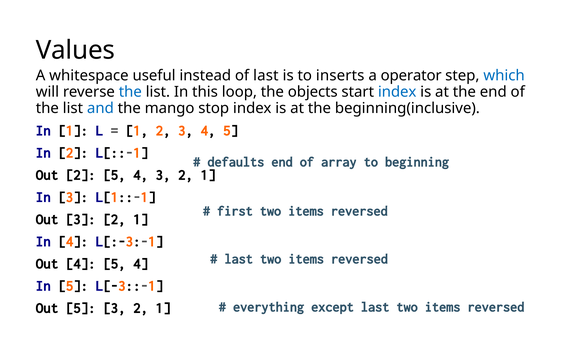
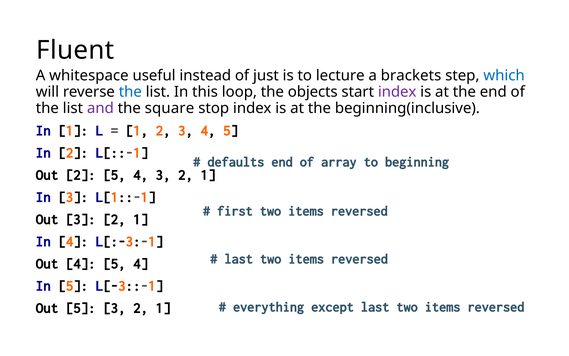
Values: Values -> Fluent
of last: last -> just
inserts: inserts -> lecture
operator: operator -> brackets
index at (397, 92) colour: blue -> purple
and colour: blue -> purple
mango: mango -> square
